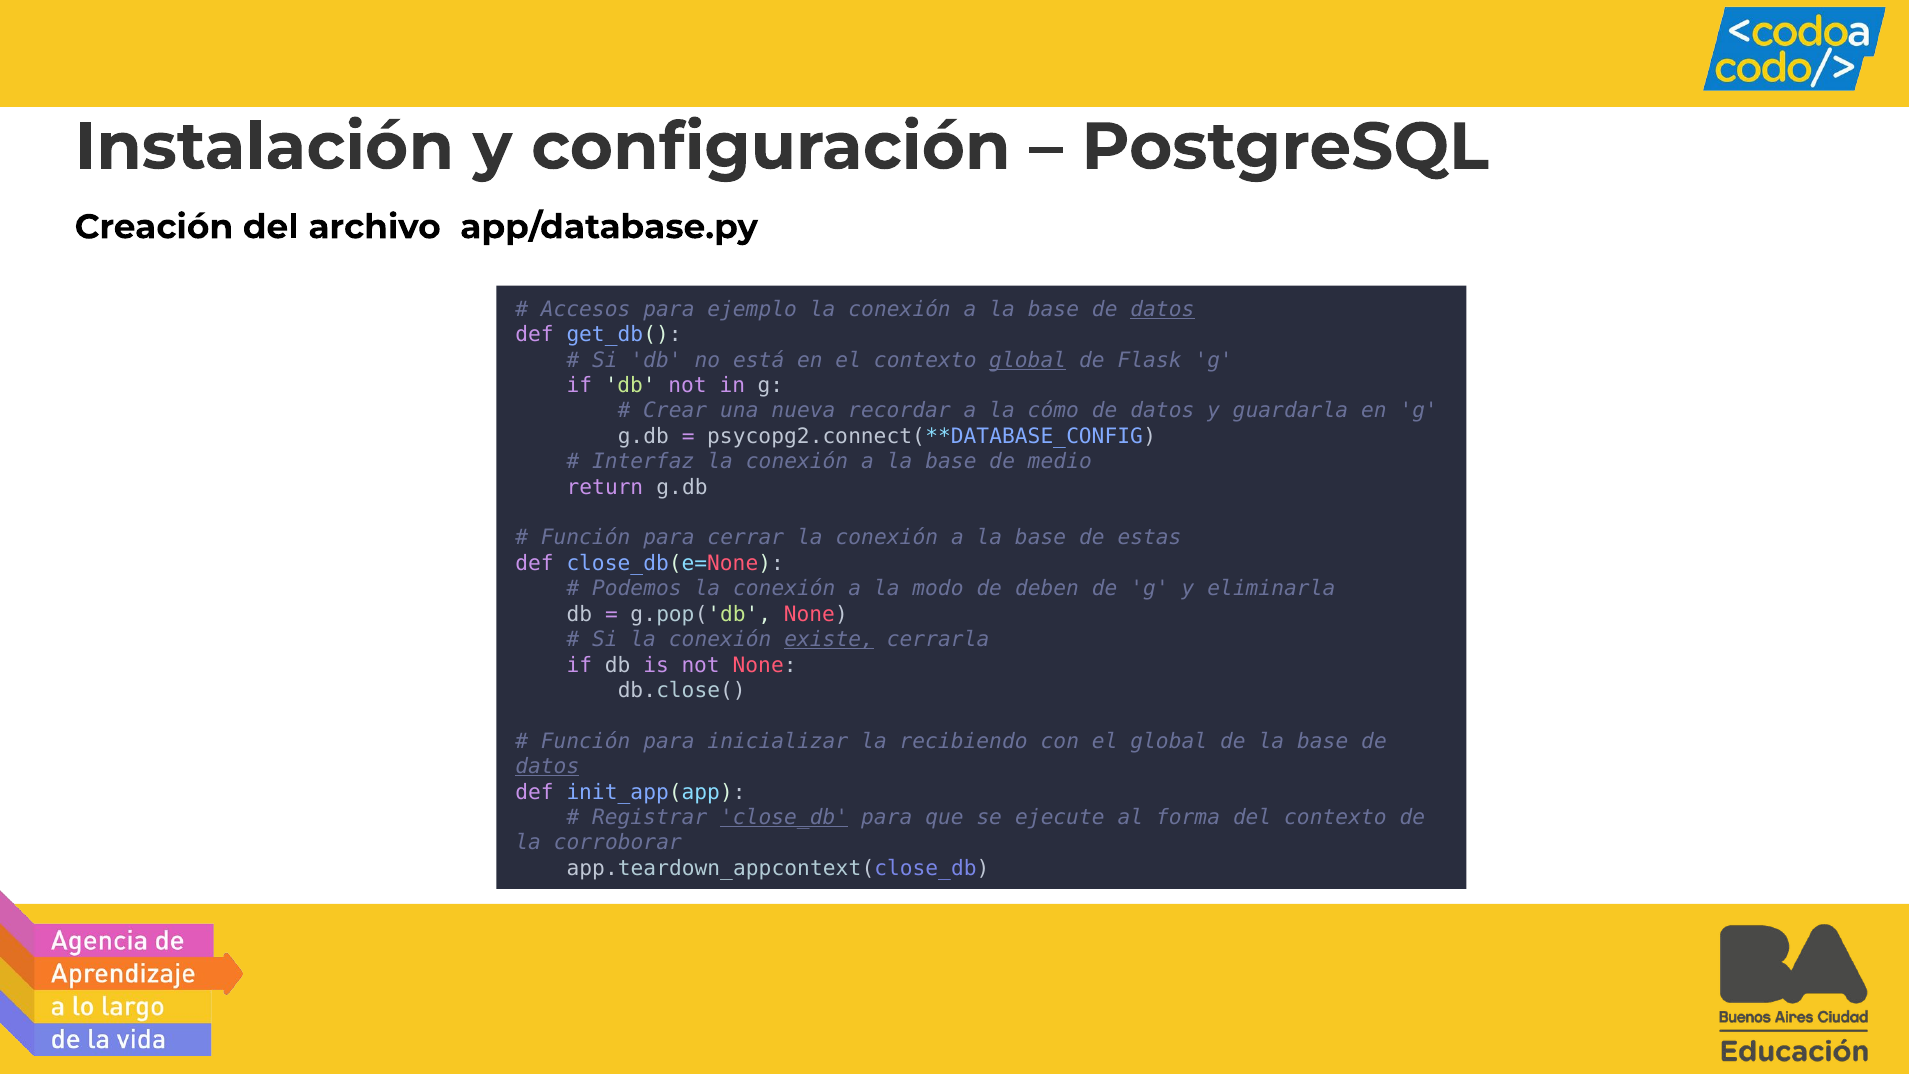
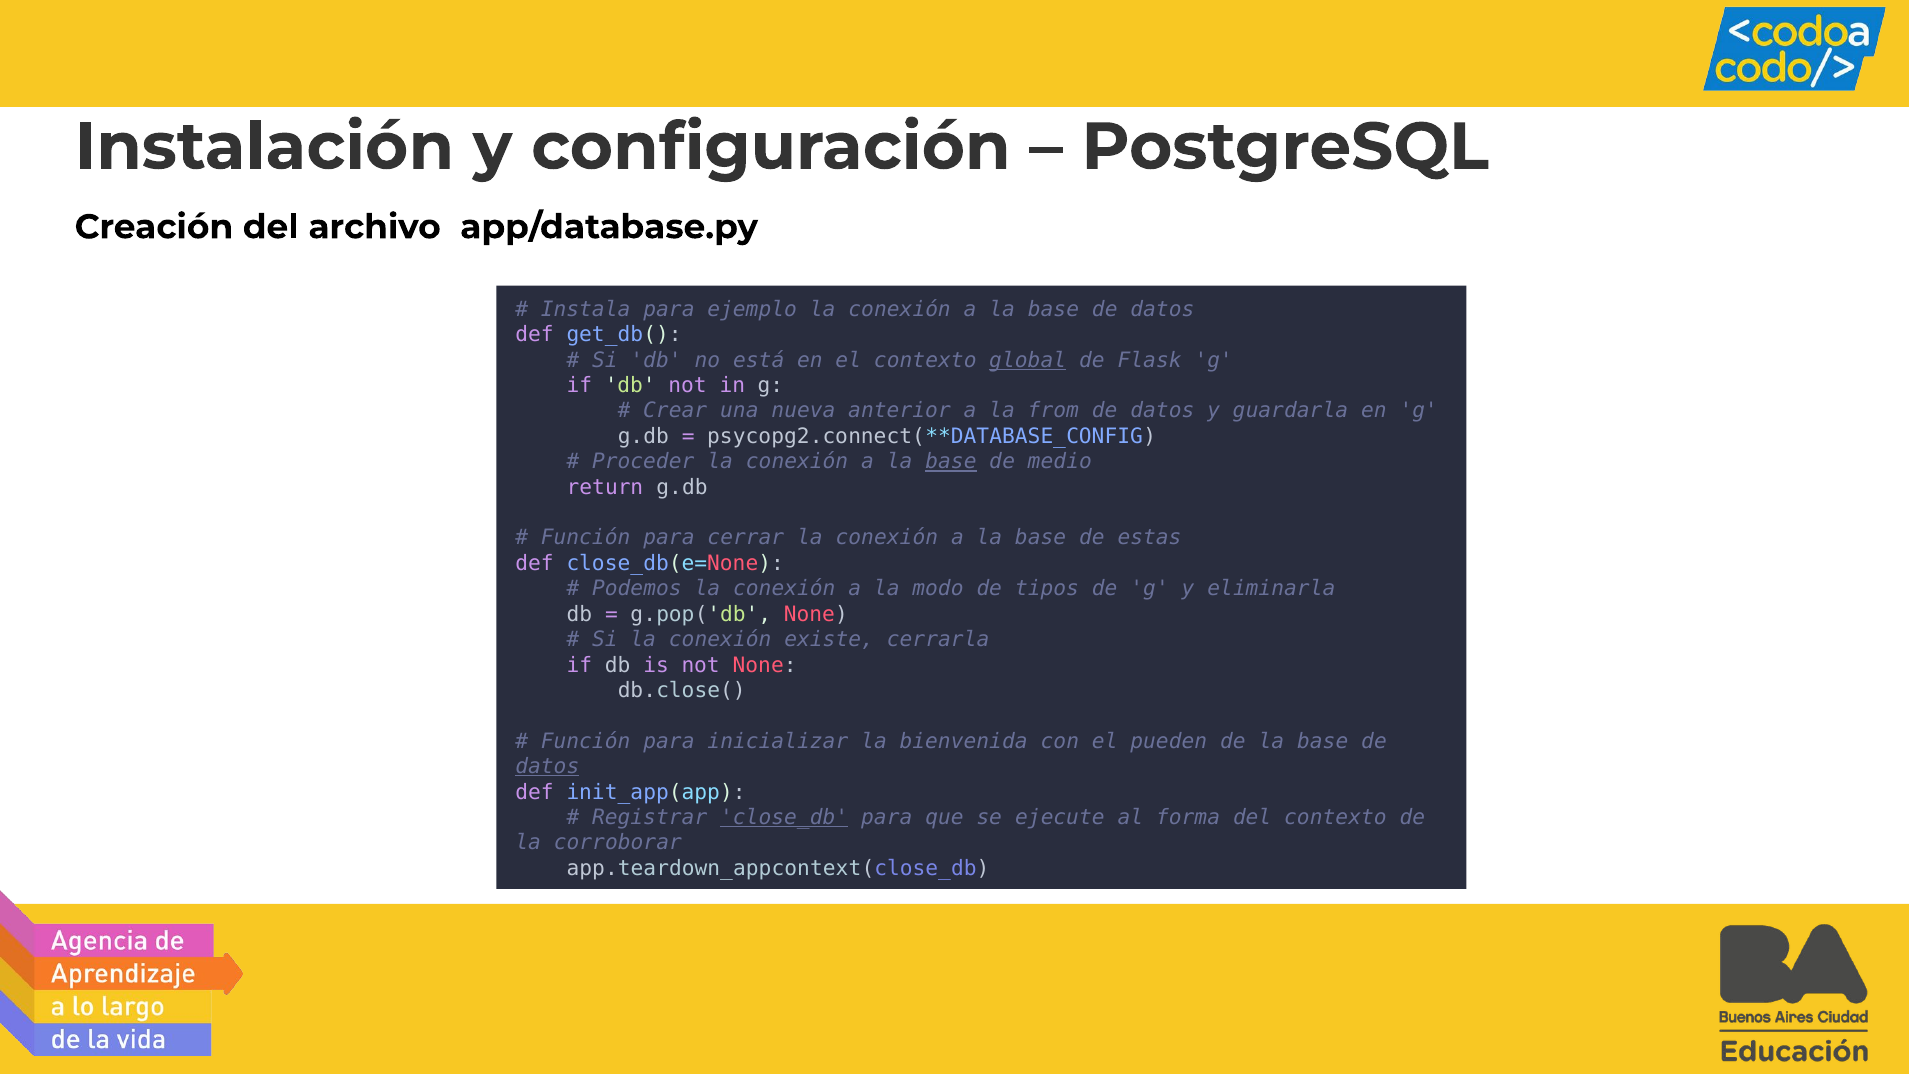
Accesos: Accesos -> Instala
datos at (1162, 309) underline: present -> none
recordar: recordar -> anterior
cómo: cómo -> from
Interfaz: Interfaz -> Proceder
base at (951, 462) underline: none -> present
deben: deben -> tipos
existe underline: present -> none
recibiendo: recibiendo -> bienvenida
el global: global -> pueden
